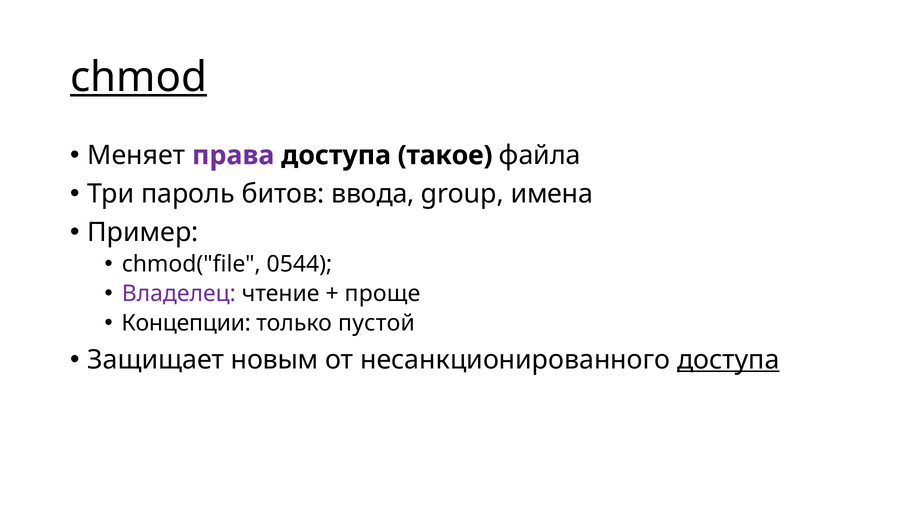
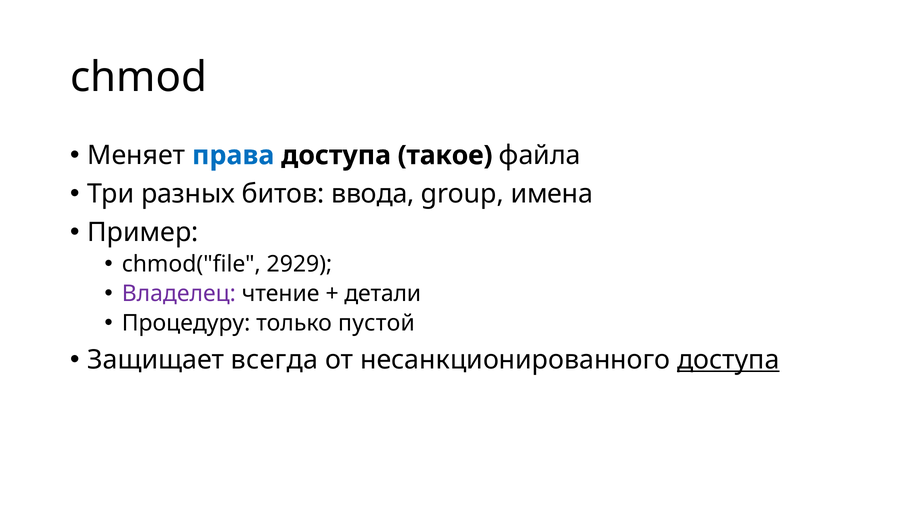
chmod underline: present -> none
права colour: purple -> blue
пароль: пароль -> разных
0544: 0544 -> 2929
проще: проще -> детали
Концепции: Концепции -> Процедуру
новым: новым -> всегда
